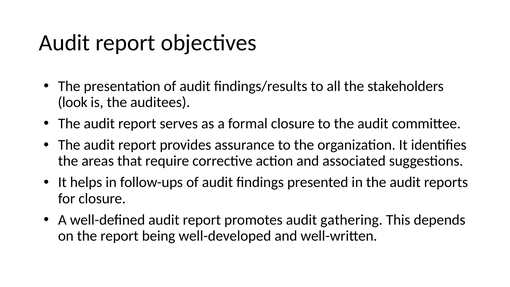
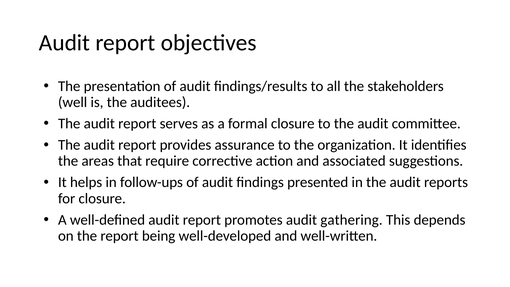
look: look -> well
